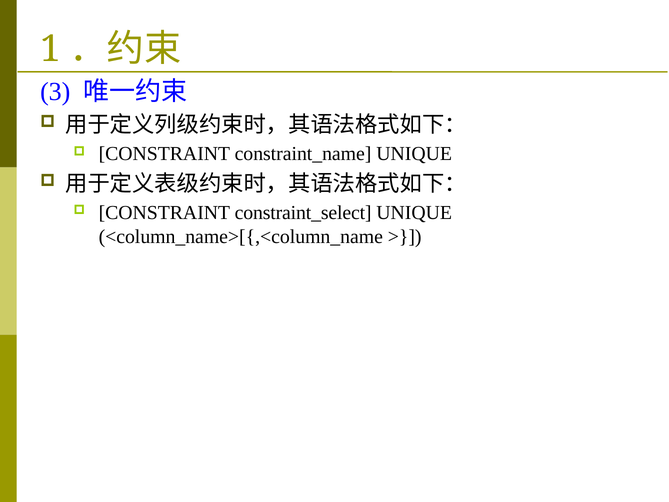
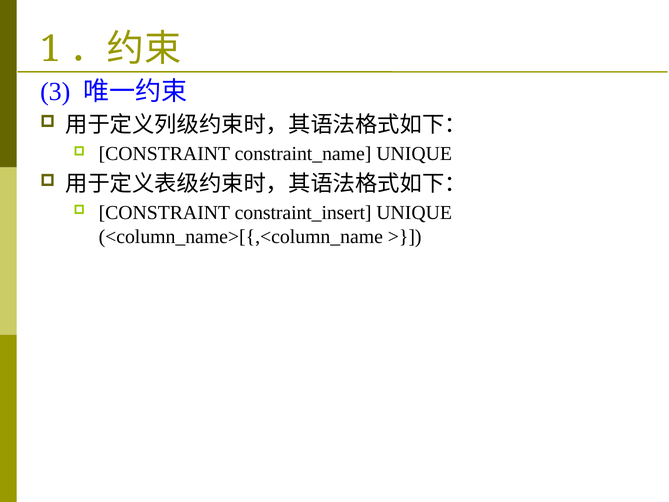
constraint_select: constraint_select -> constraint_insert
